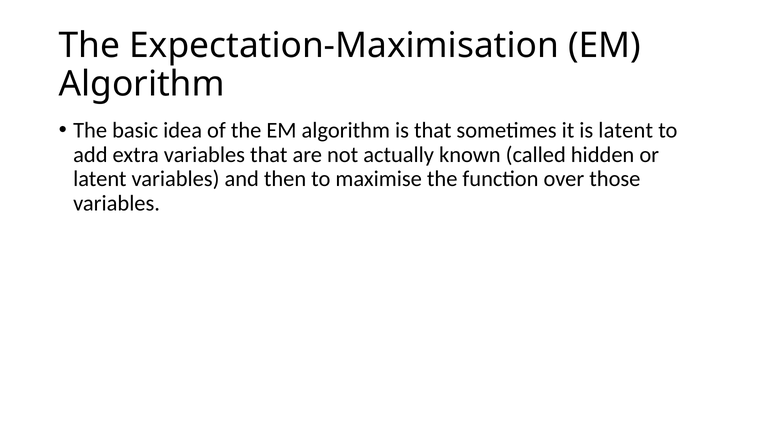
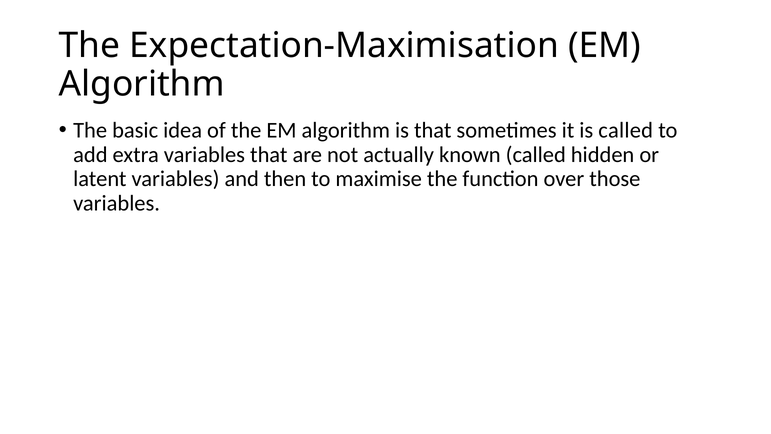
is latent: latent -> called
